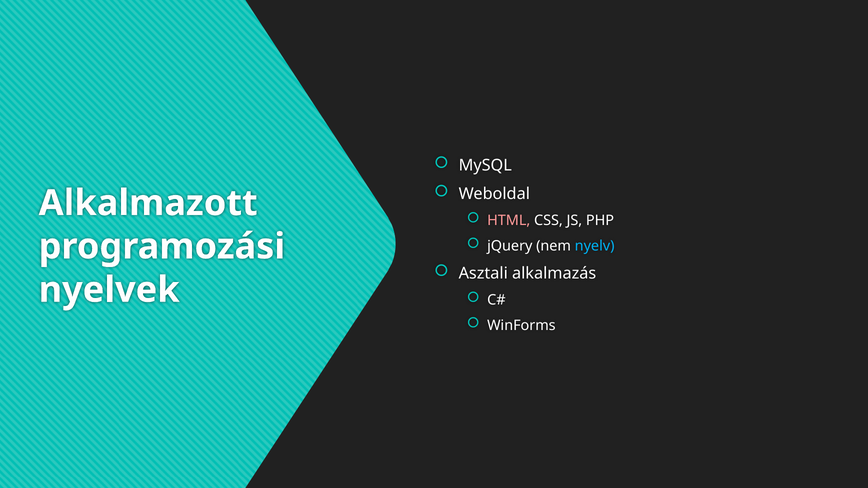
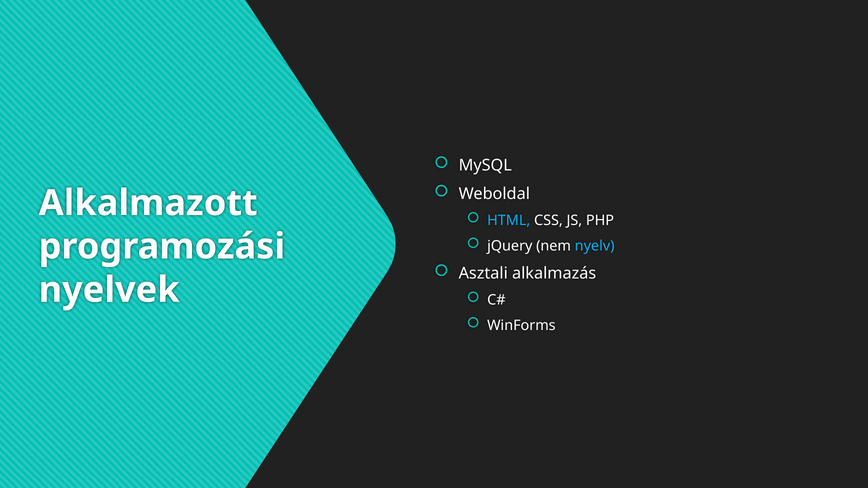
HTML colour: pink -> light blue
